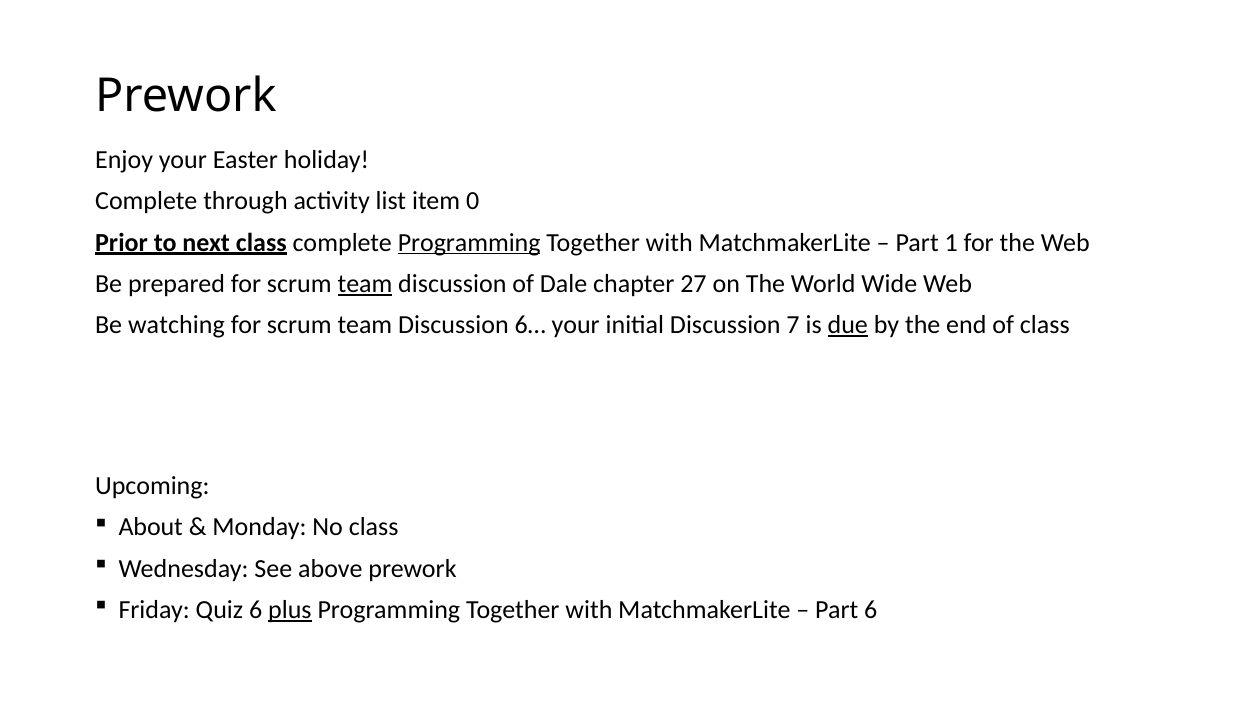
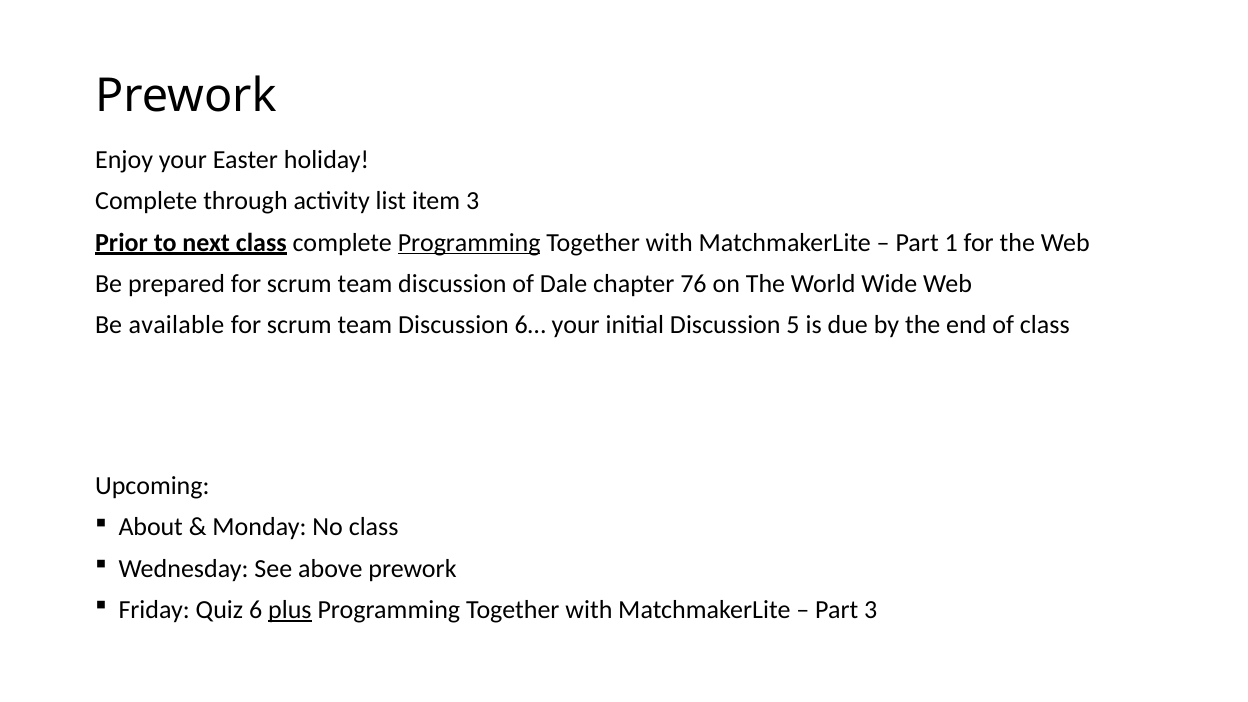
item 0: 0 -> 3
team at (365, 284) underline: present -> none
27: 27 -> 76
watching: watching -> available
7: 7 -> 5
due underline: present -> none
Part 6: 6 -> 3
